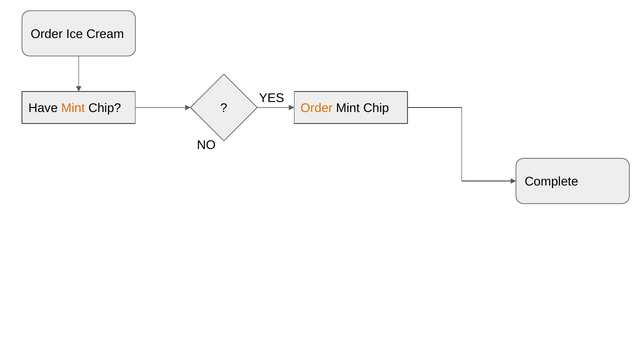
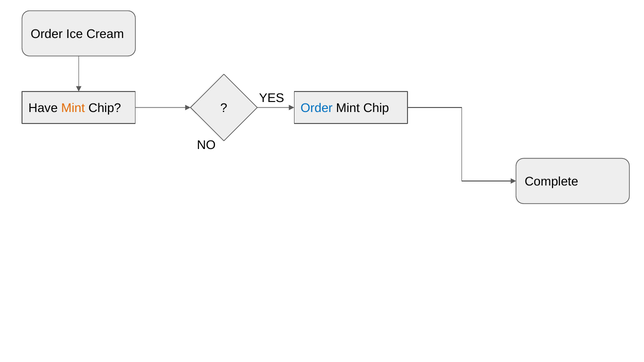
Order at (317, 108) colour: orange -> blue
